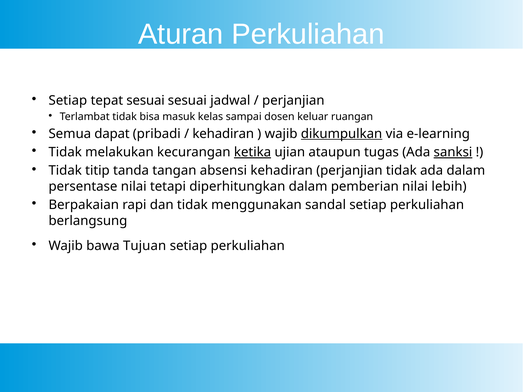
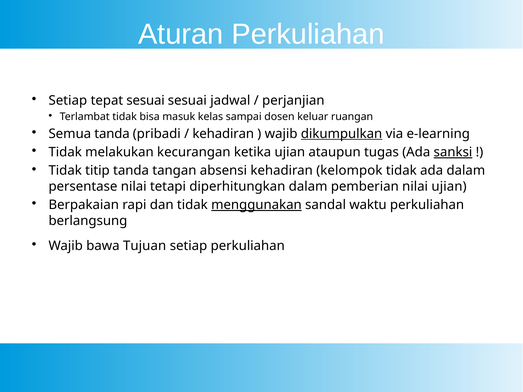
Semua dapat: dapat -> tanda
ketika underline: present -> none
kehadiran perjanjian: perjanjian -> kelompok
nilai lebih: lebih -> ujian
menggunakan underline: none -> present
sandal setiap: setiap -> waktu
